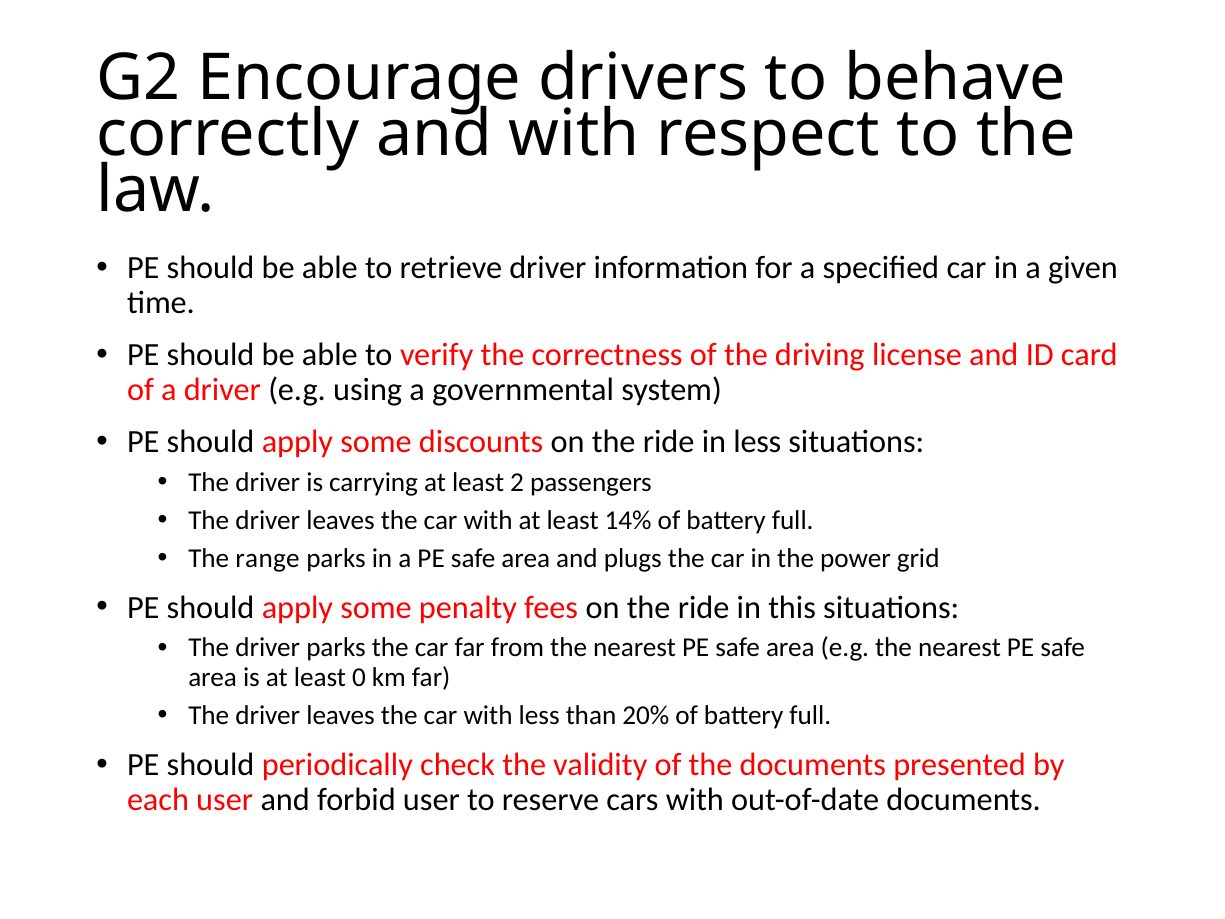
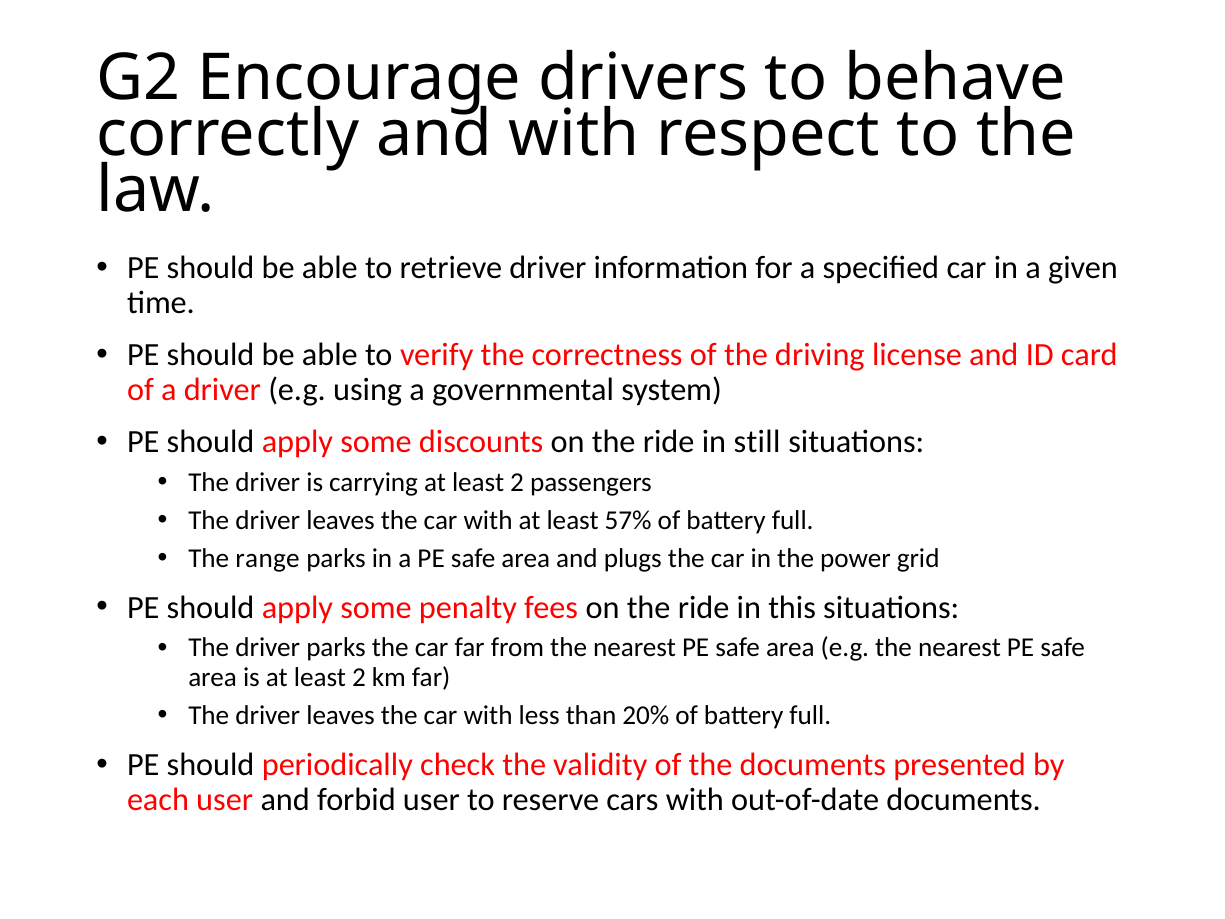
in less: less -> still
14%: 14% -> 57%
is at least 0: 0 -> 2
